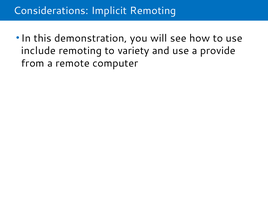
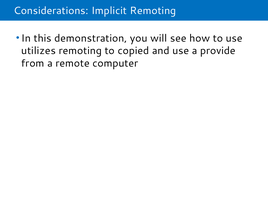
include: include -> utilizes
variety: variety -> copied
